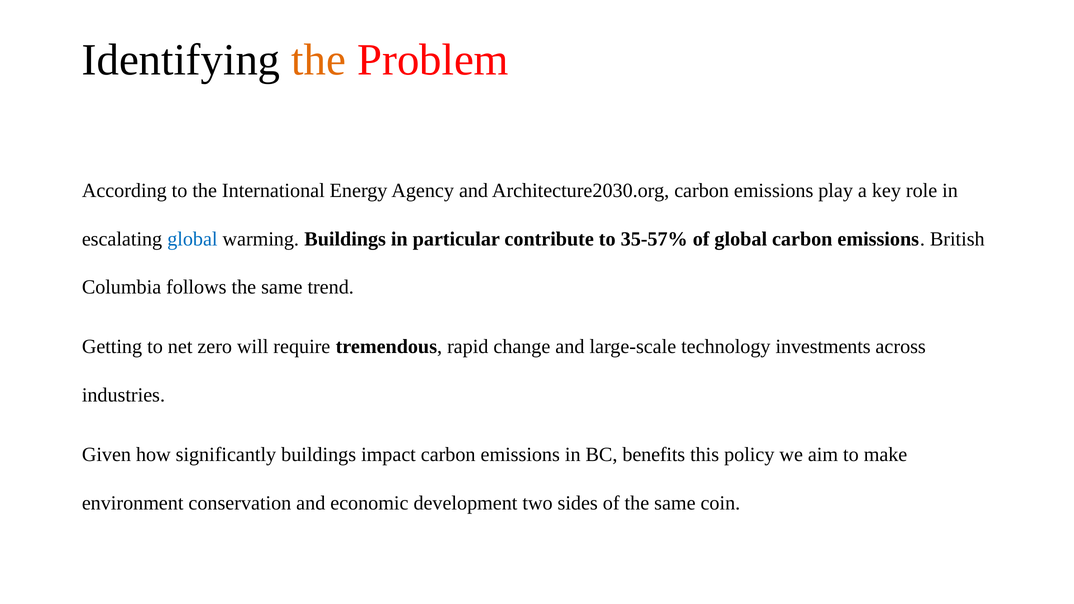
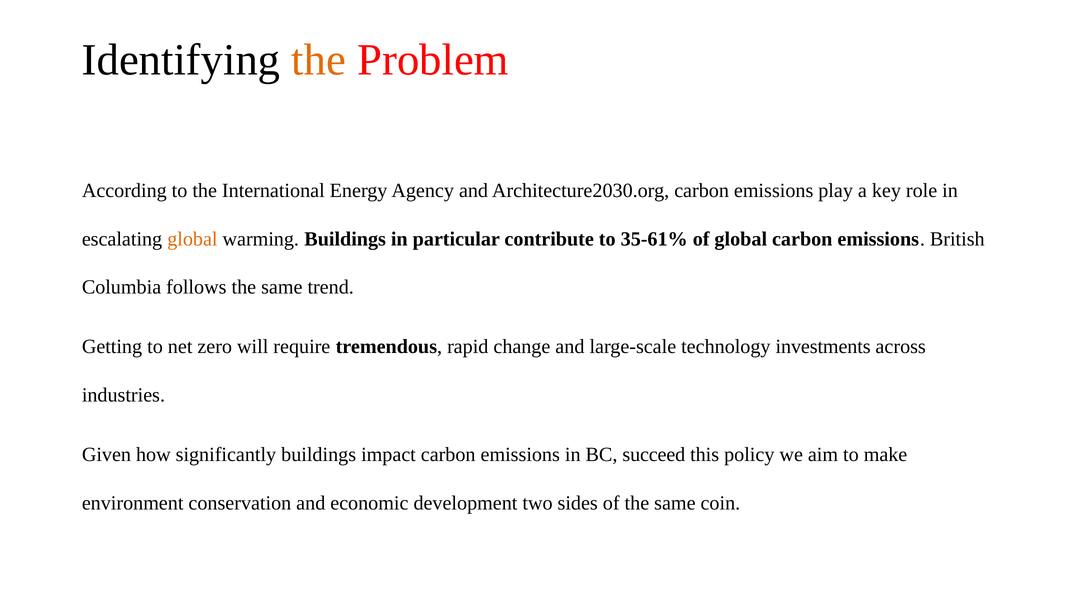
global at (192, 239) colour: blue -> orange
35-57%: 35-57% -> 35-61%
benefits: benefits -> succeed
